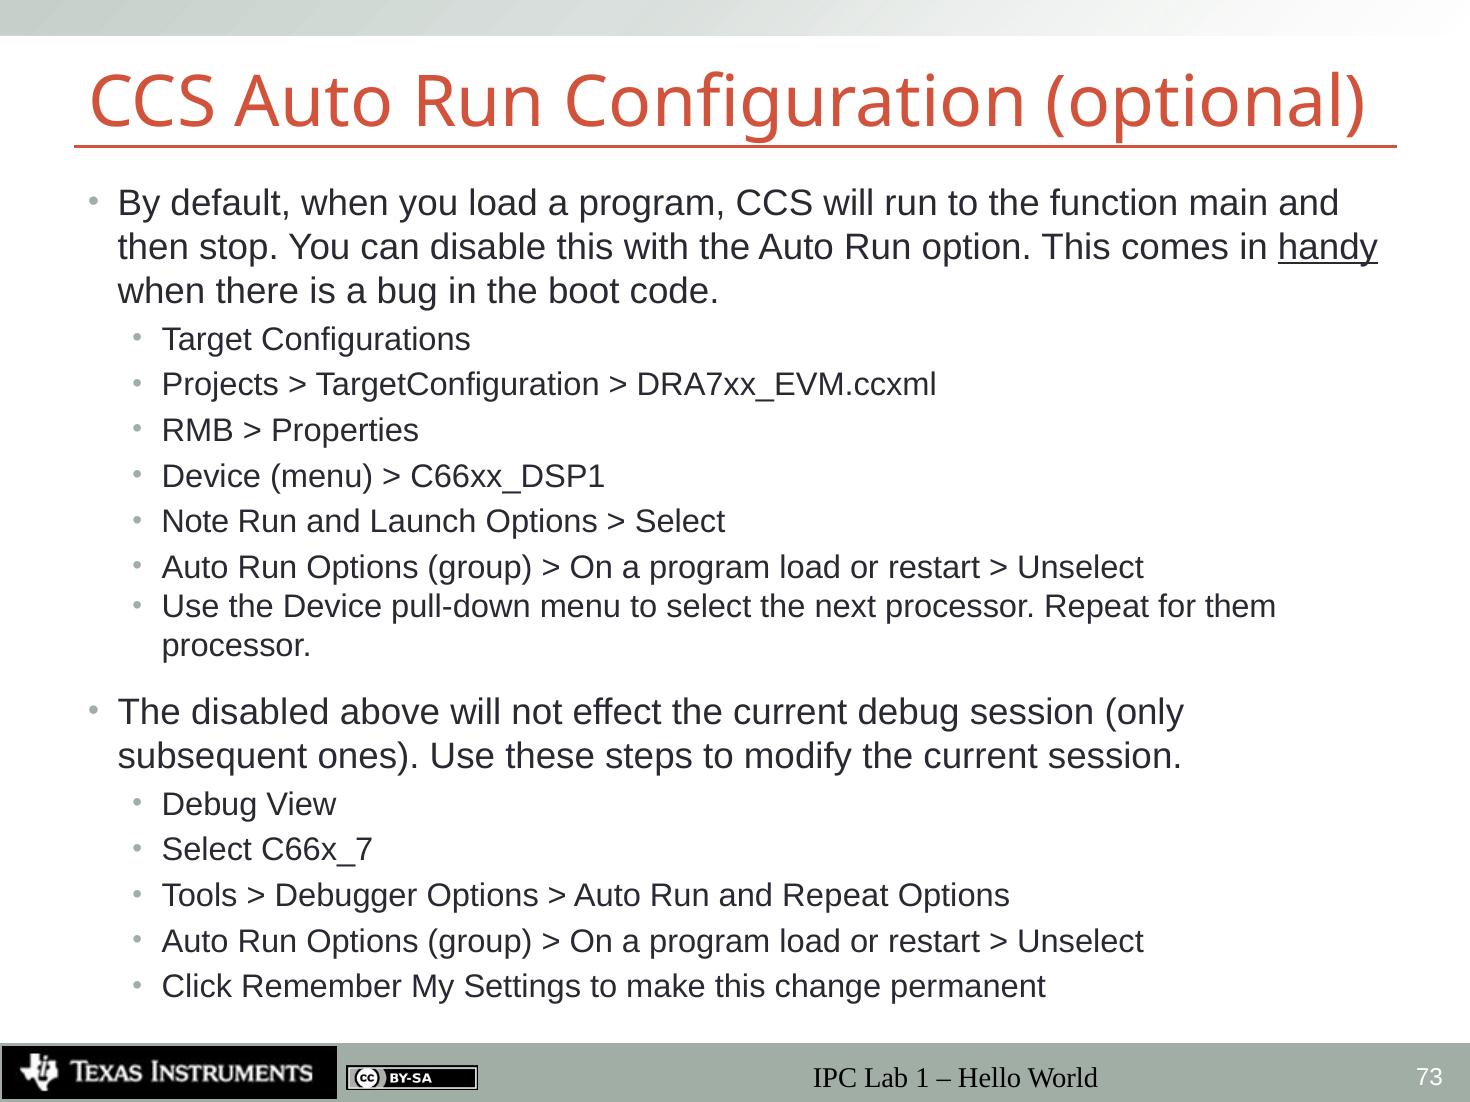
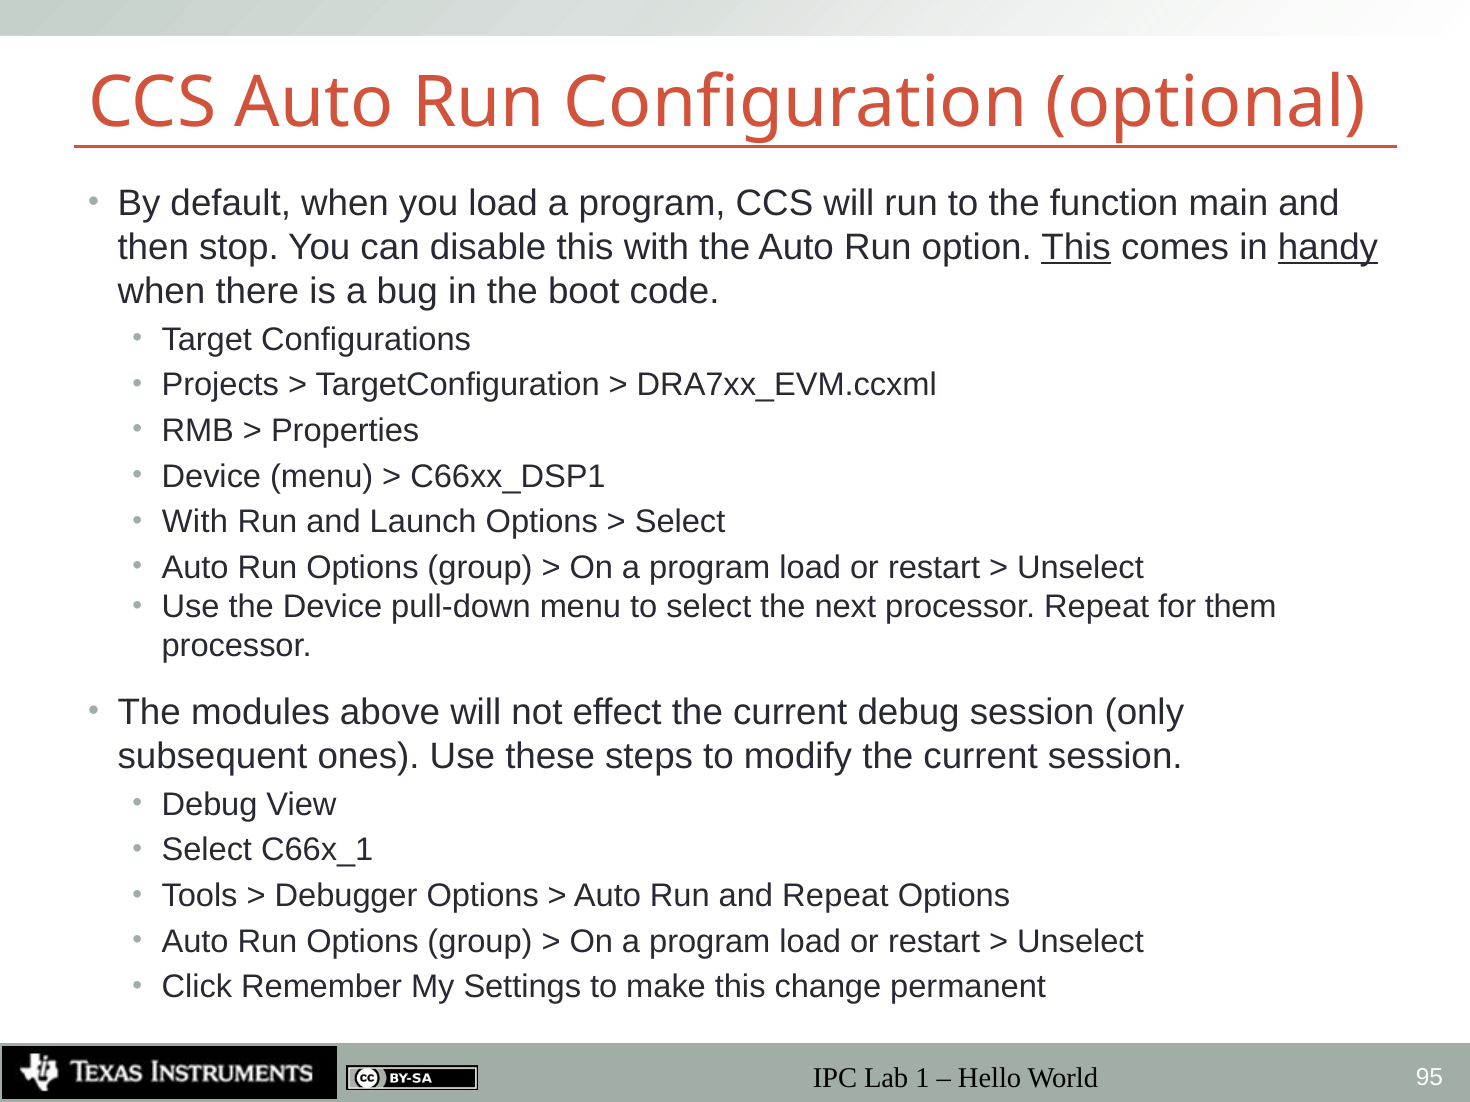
This at (1076, 248) underline: none -> present
Note at (195, 522): Note -> With
disabled: disabled -> modules
C66x_7: C66x_7 -> C66x_1
73: 73 -> 95
